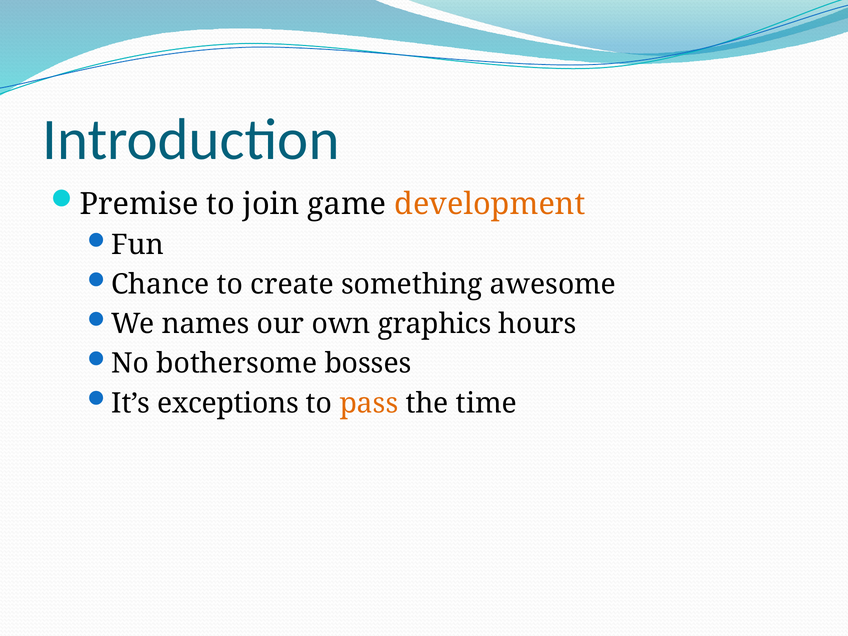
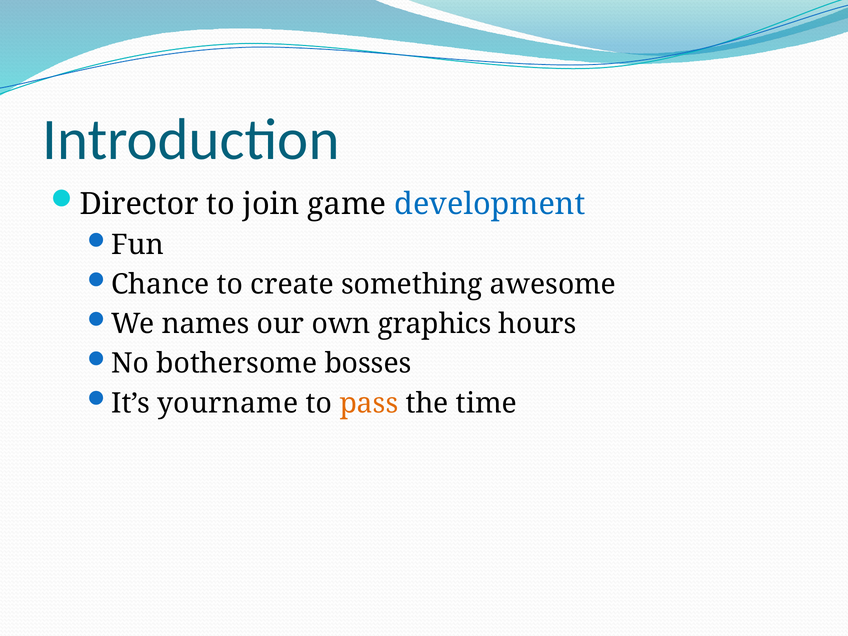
Premise: Premise -> Director
development colour: orange -> blue
exceptions: exceptions -> yourname
